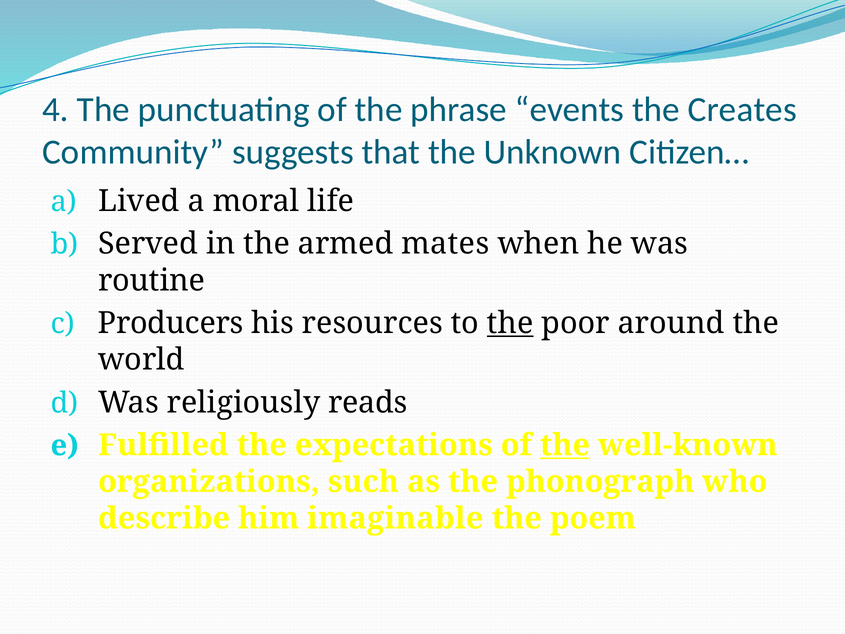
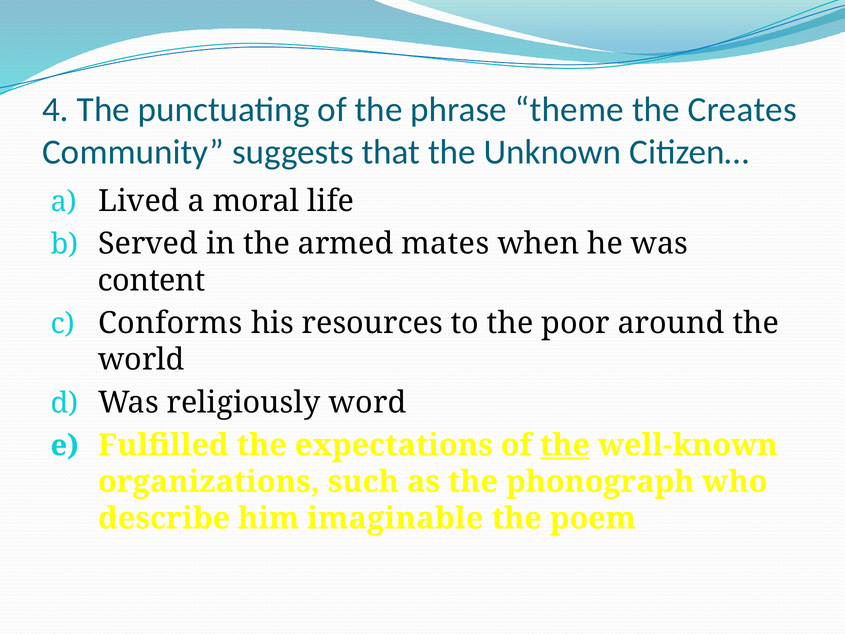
events: events -> theme
routine: routine -> content
Producers: Producers -> Conforms
the at (510, 323) underline: present -> none
reads: reads -> word
